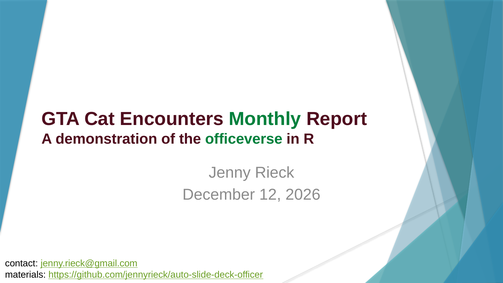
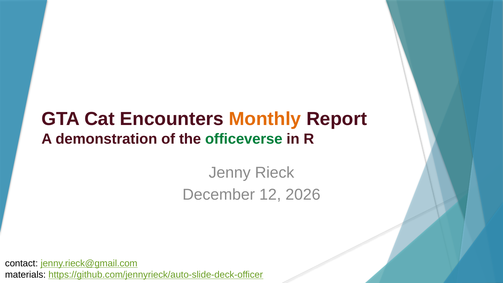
Monthly colour: green -> orange
